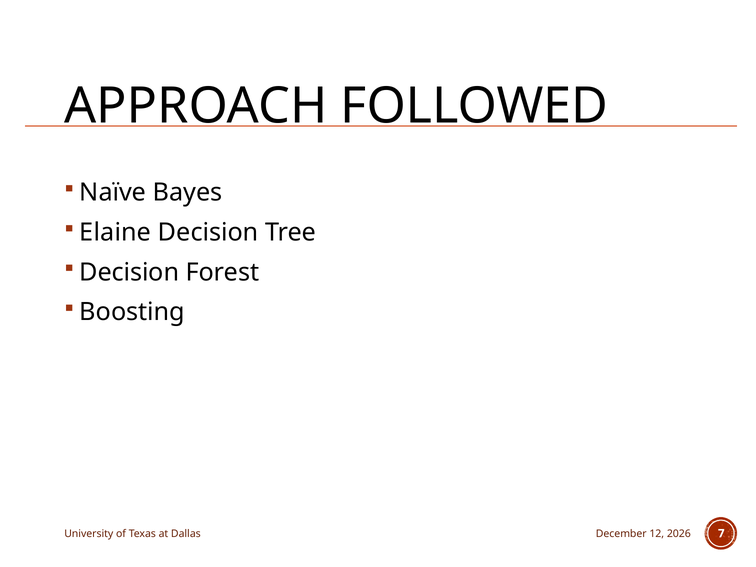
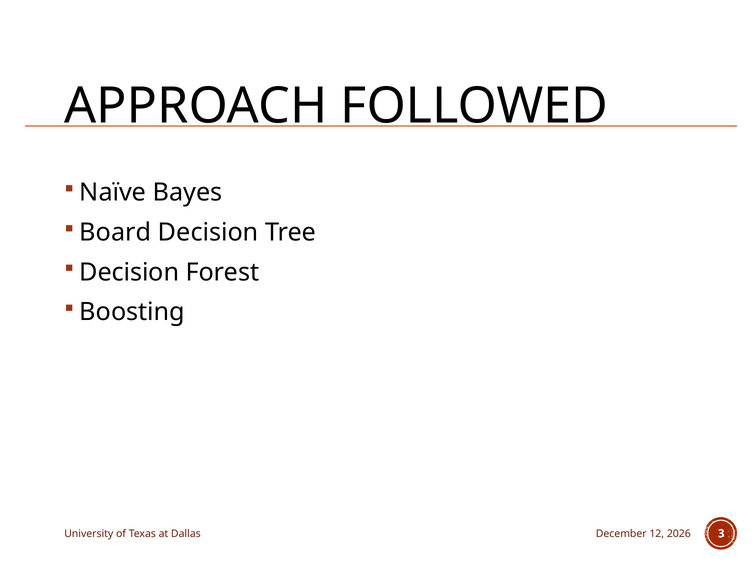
Elaine: Elaine -> Board
7: 7 -> 3
